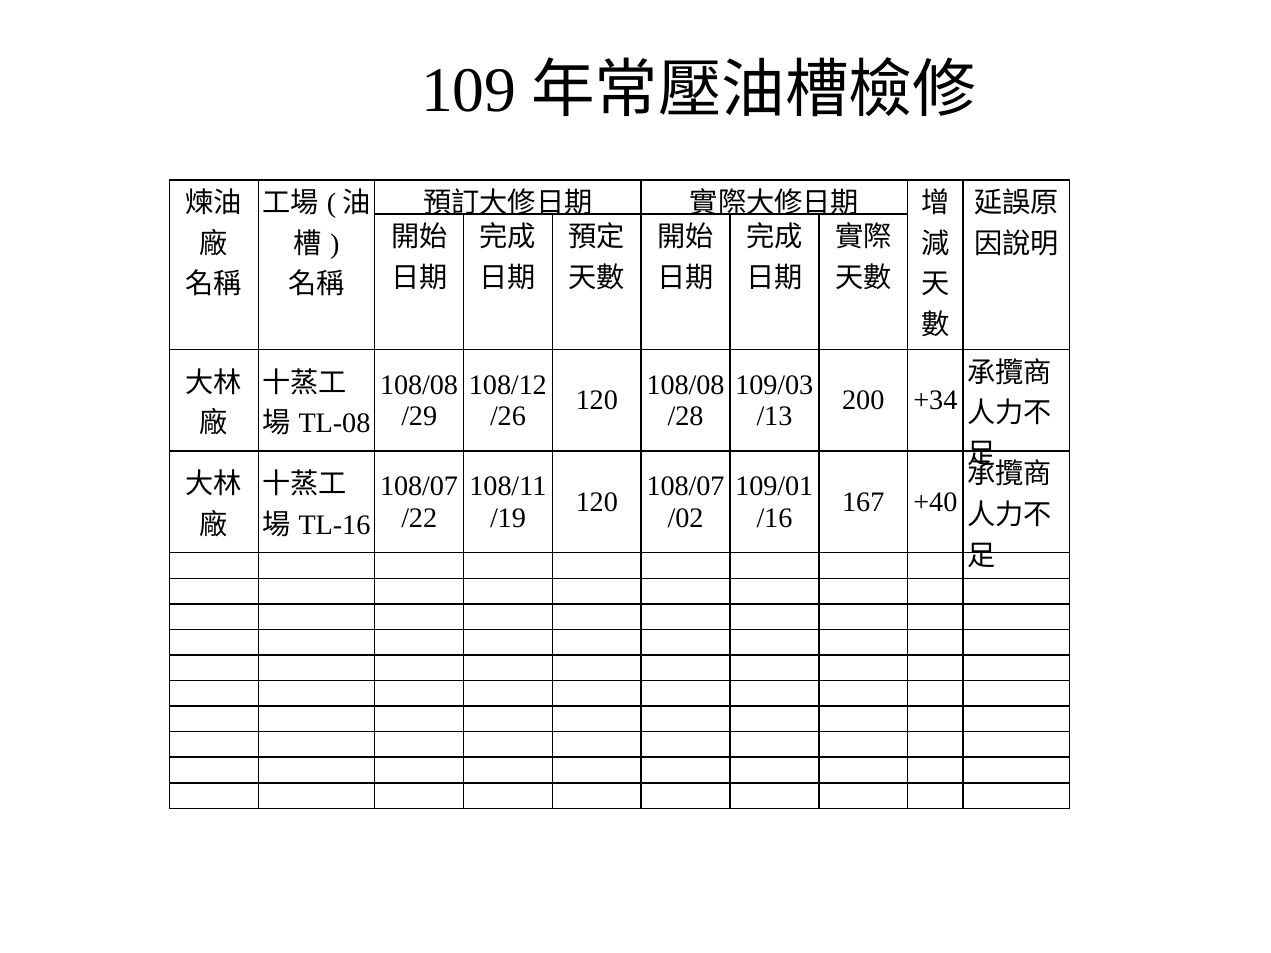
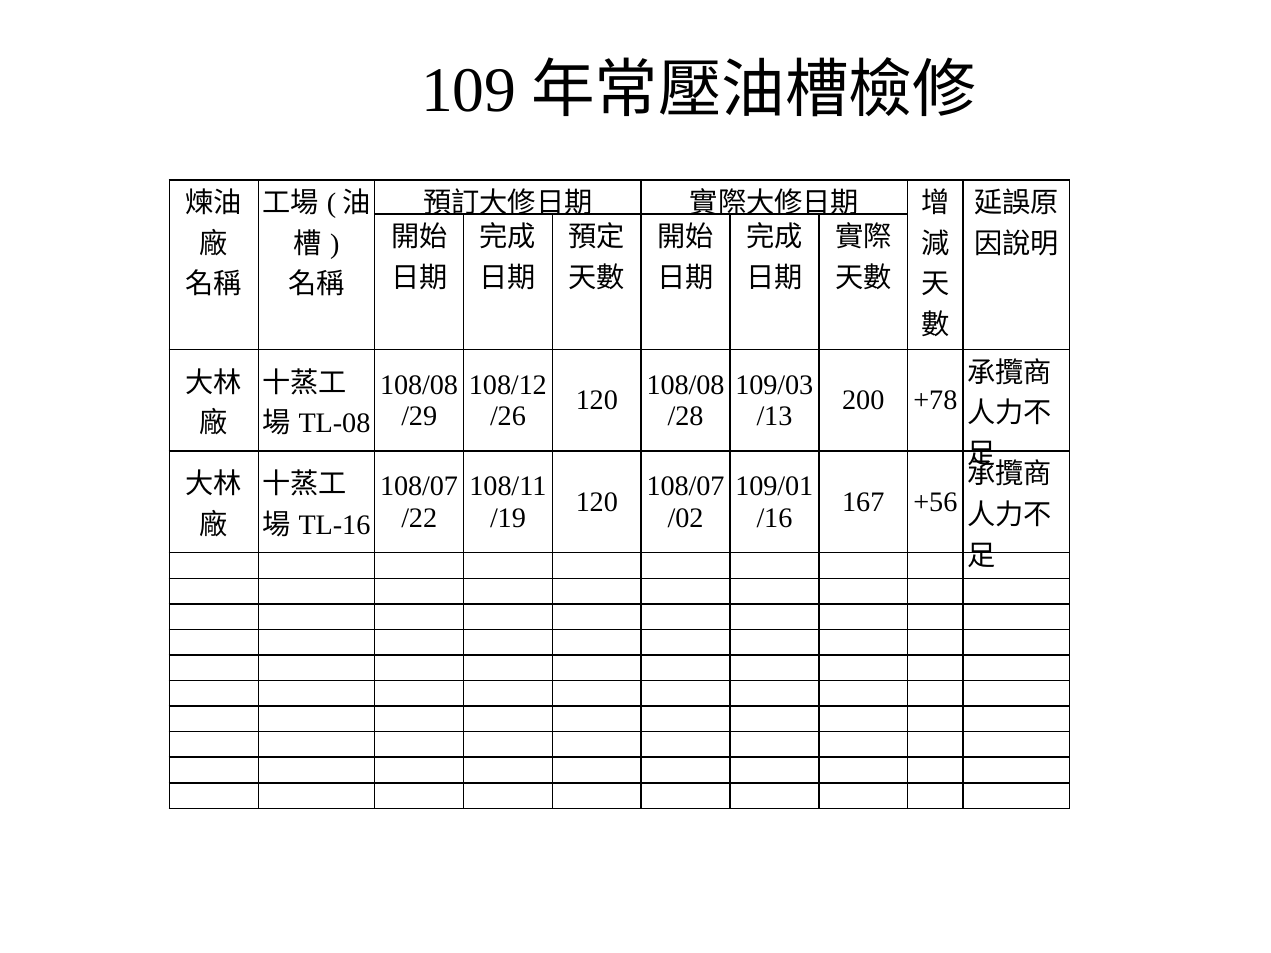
+34: +34 -> +78
+40: +40 -> +56
